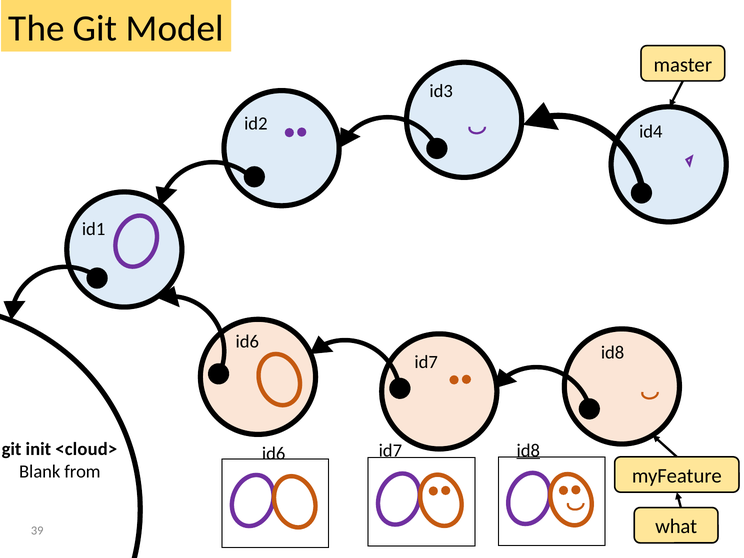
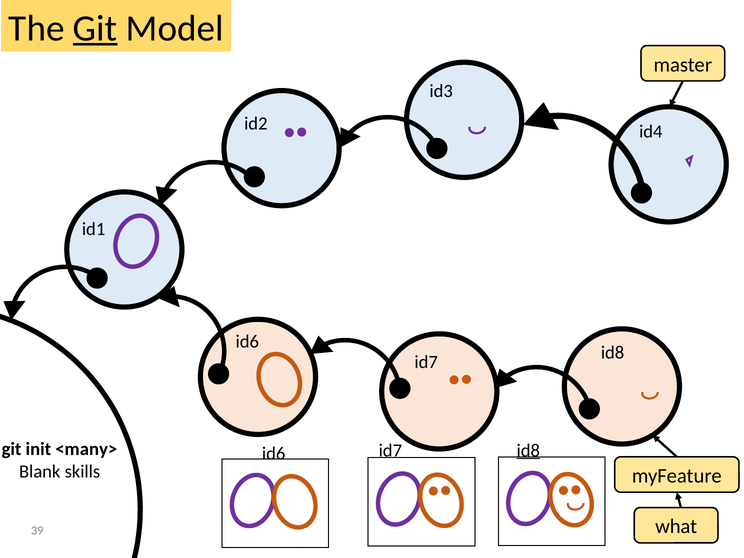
Git at (95, 28) underline: none -> present
<cloud>: <cloud> -> <many>
from: from -> skills
